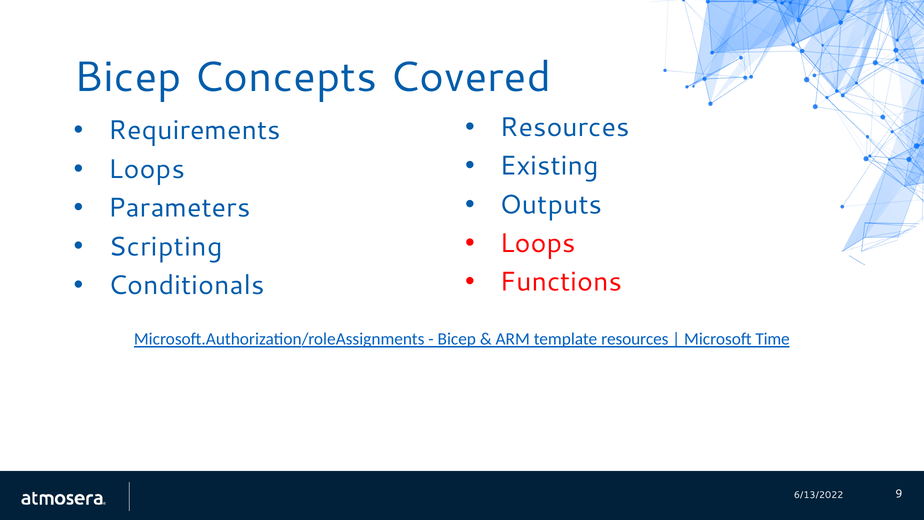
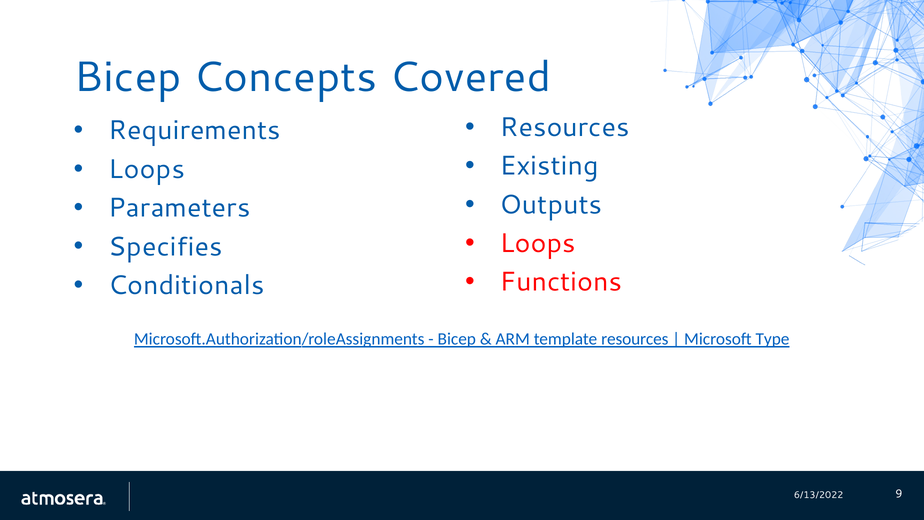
Scripting: Scripting -> Specifies
Time: Time -> Type
